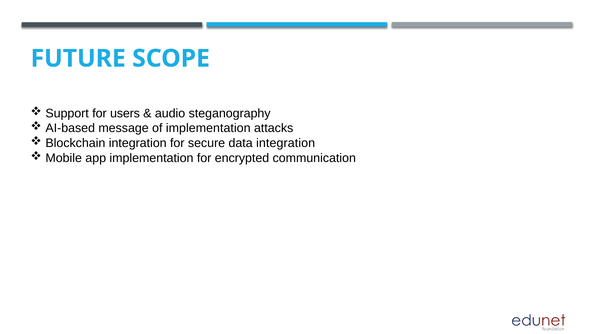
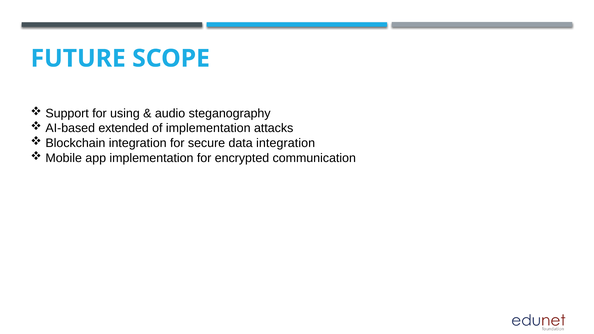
users: users -> using
message: message -> extended
